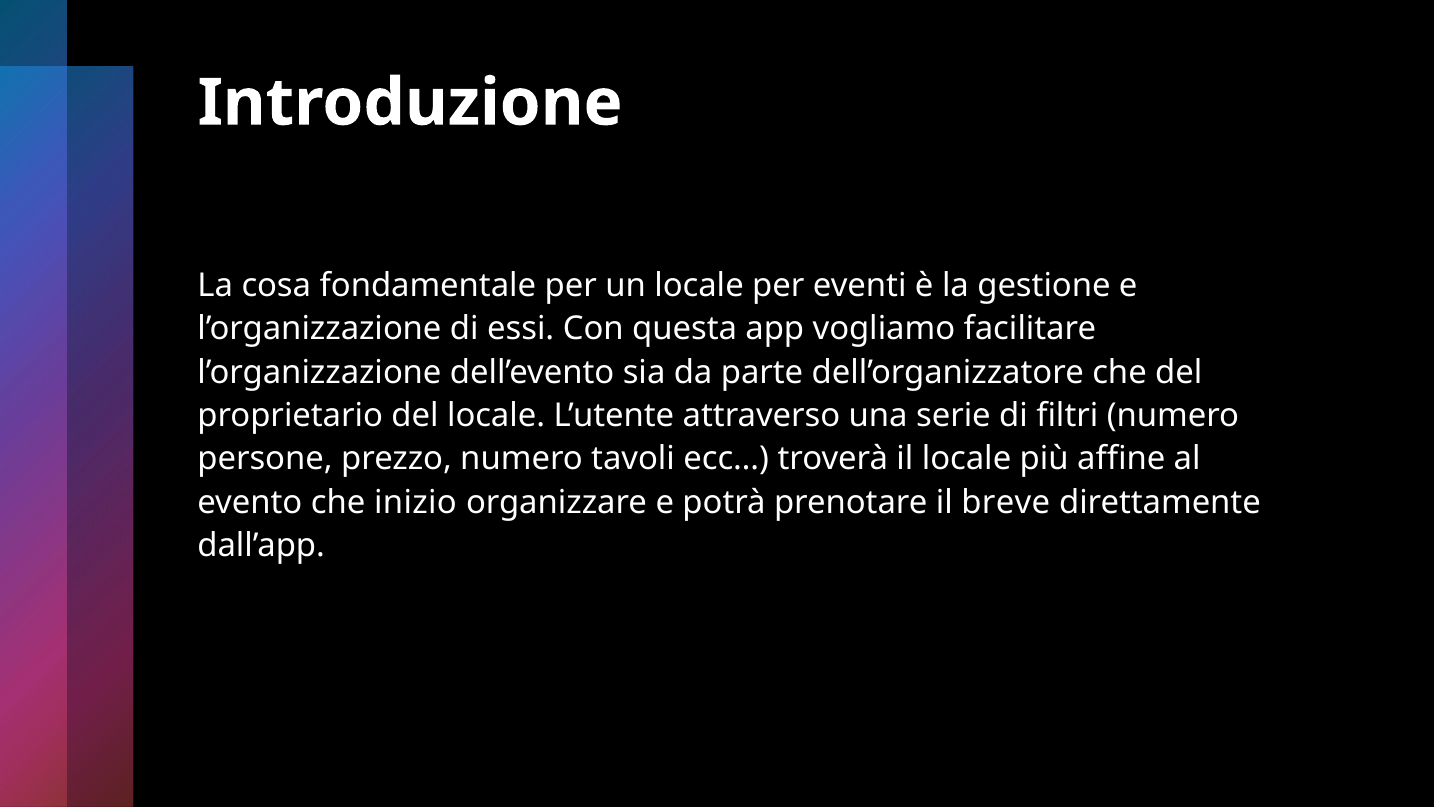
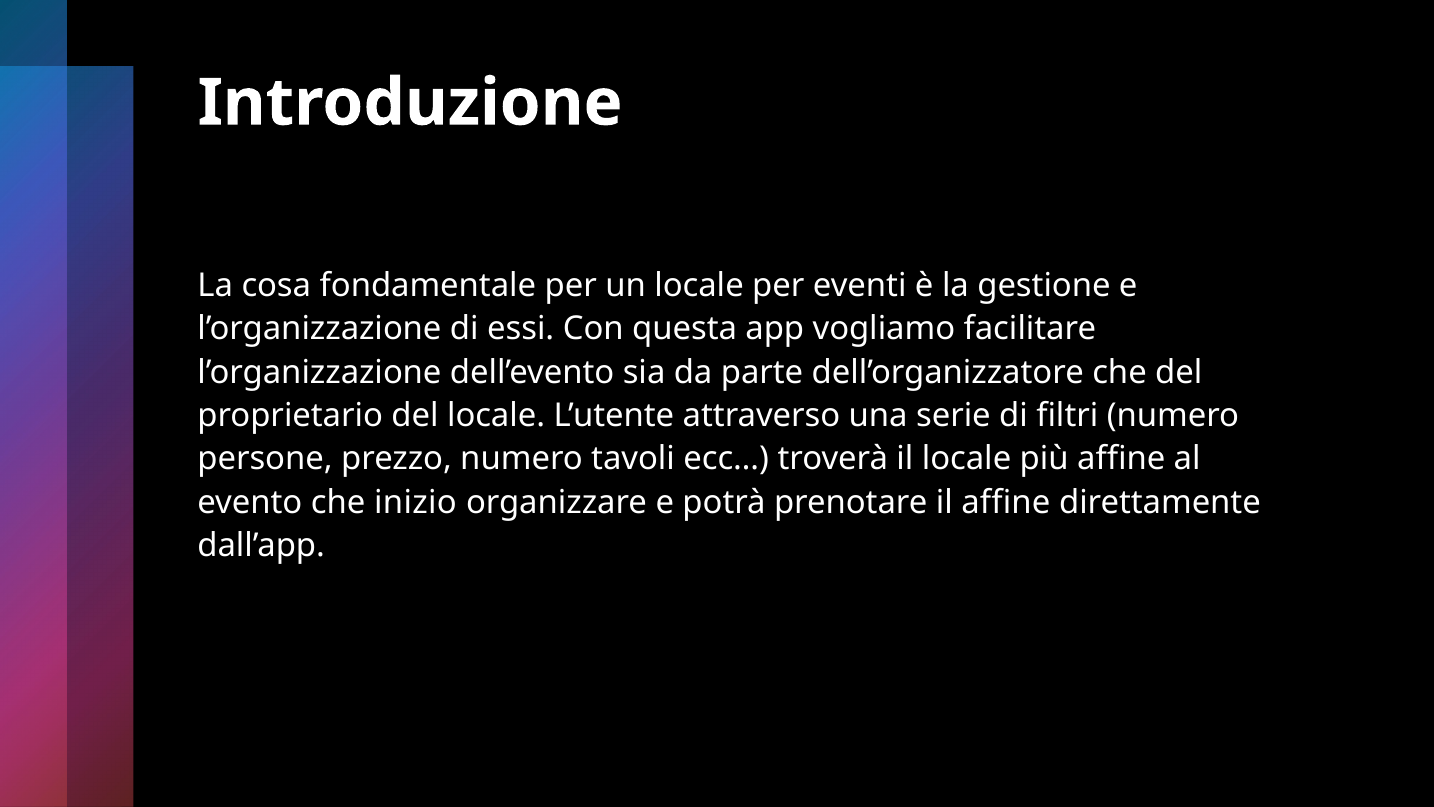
il breve: breve -> affine
